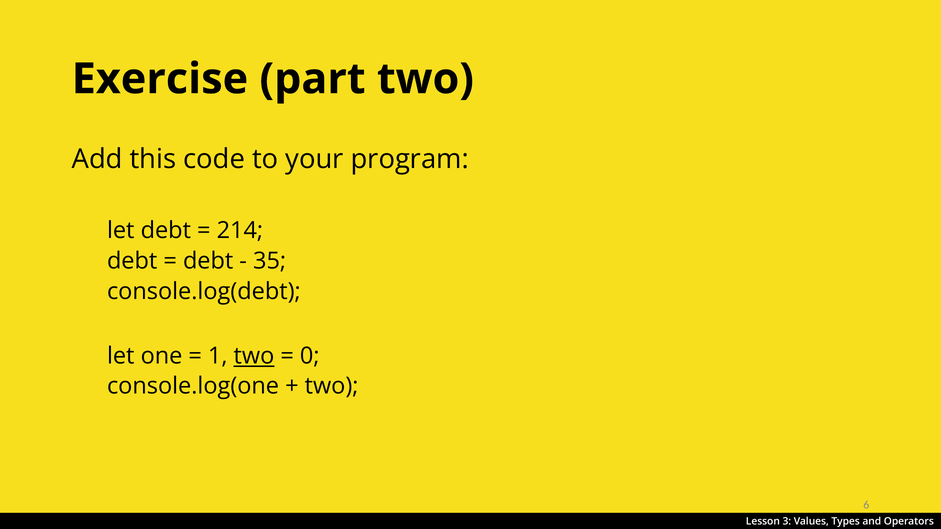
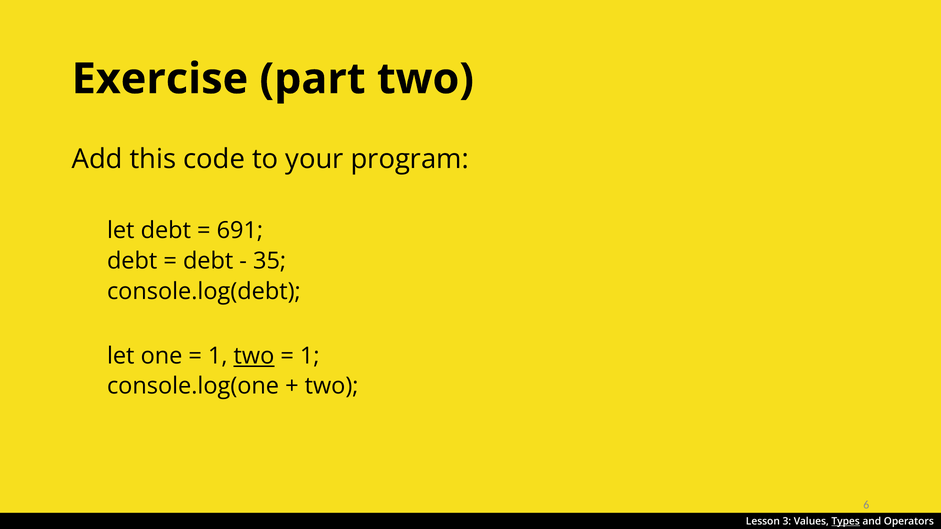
214: 214 -> 691
0 at (310, 356): 0 -> 1
Types underline: none -> present
